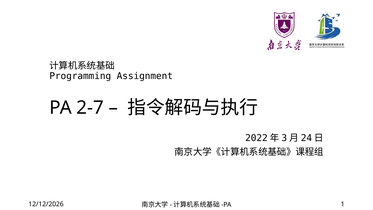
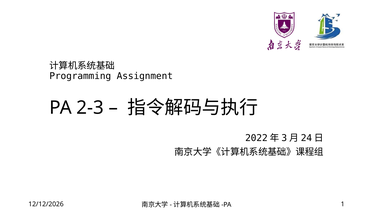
2-7: 2-7 -> 2-3
